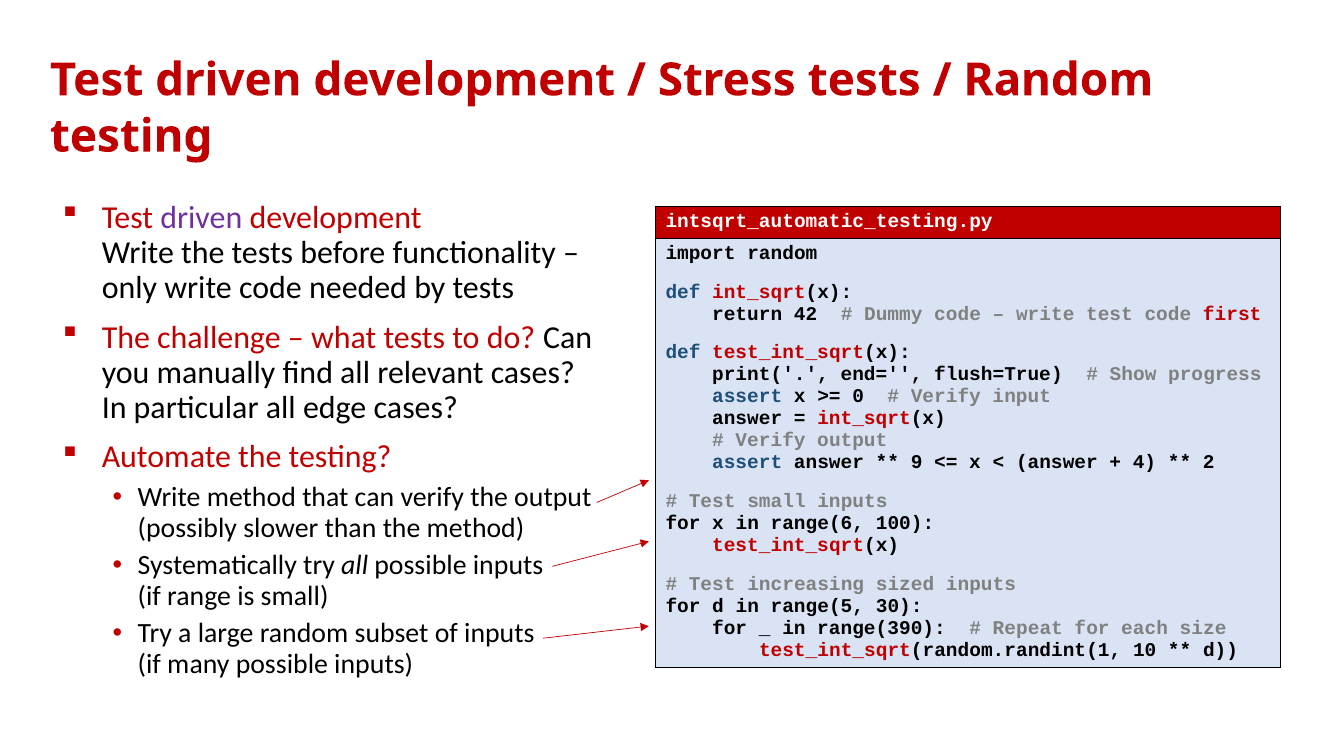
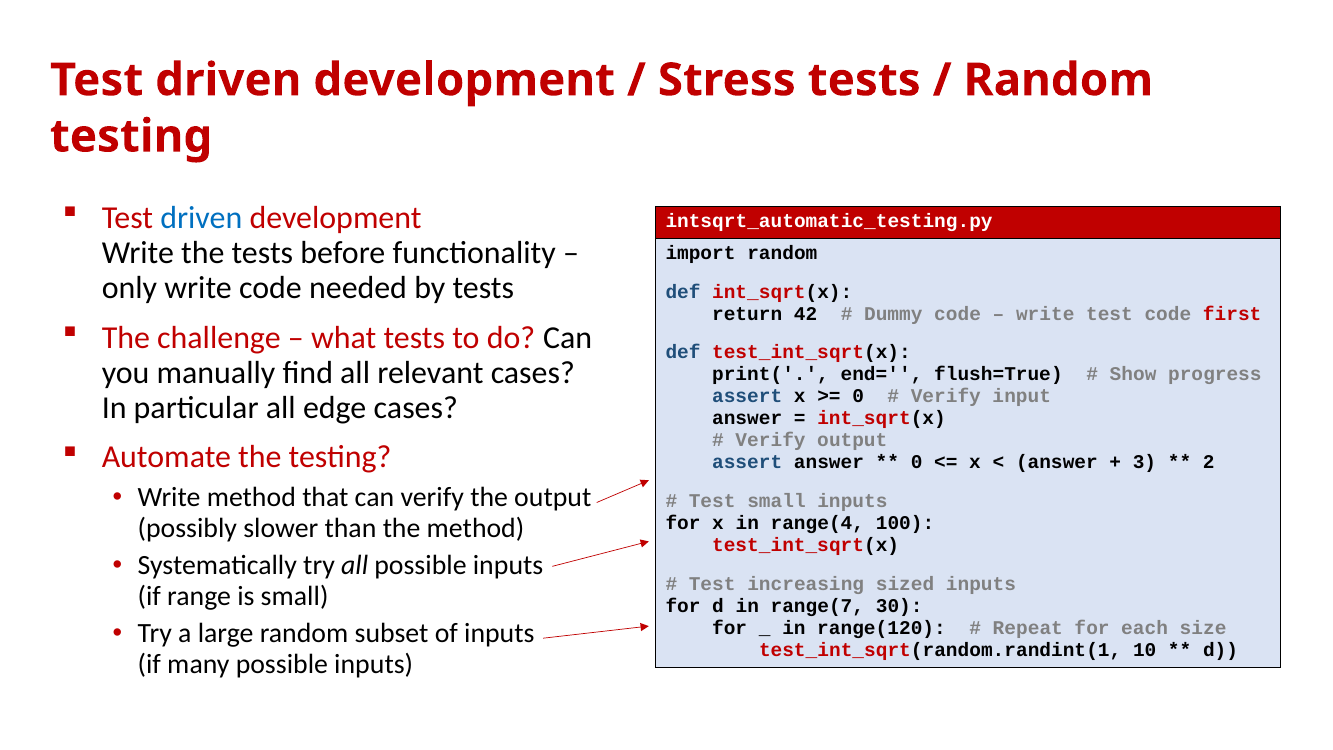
driven at (201, 218) colour: purple -> blue
9 at (917, 462): 9 -> 0
4: 4 -> 3
range(6: range(6 -> range(4
range(5: range(5 -> range(7
range(390: range(390 -> range(120
